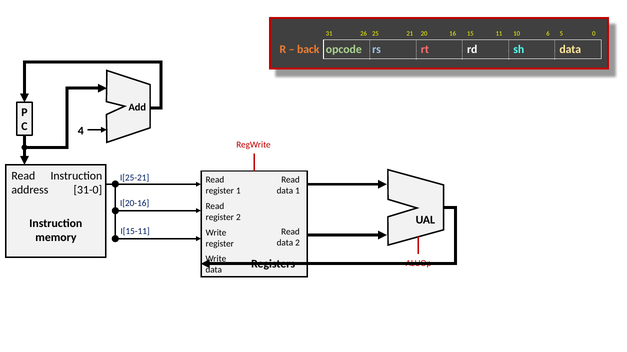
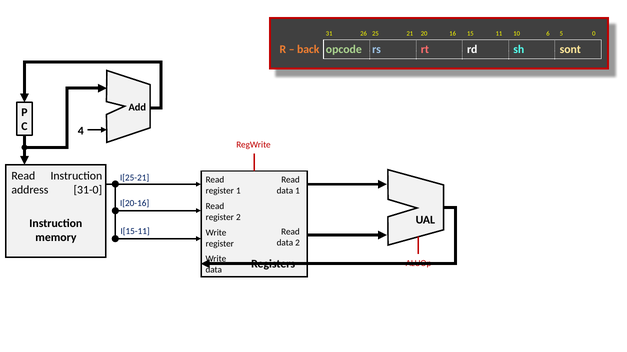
sh data: data -> sont
